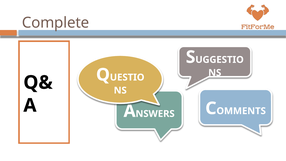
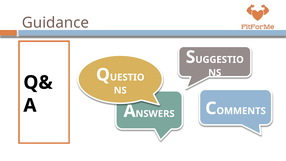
Complete: Complete -> Guidance
